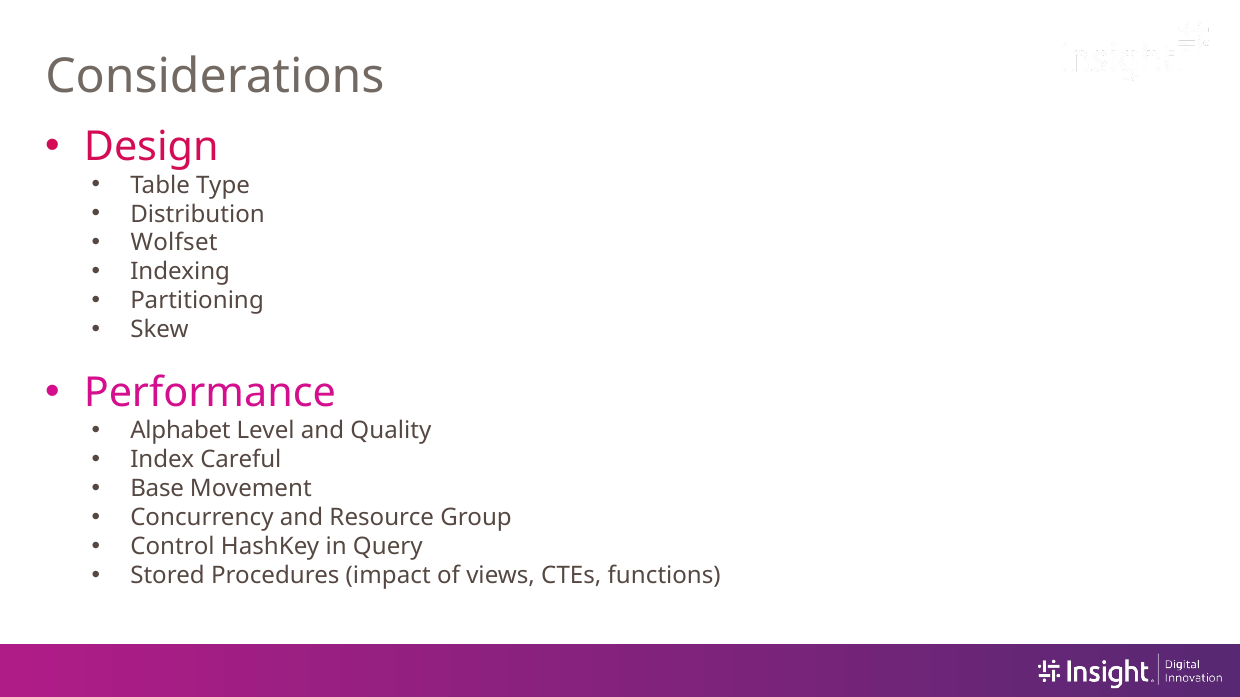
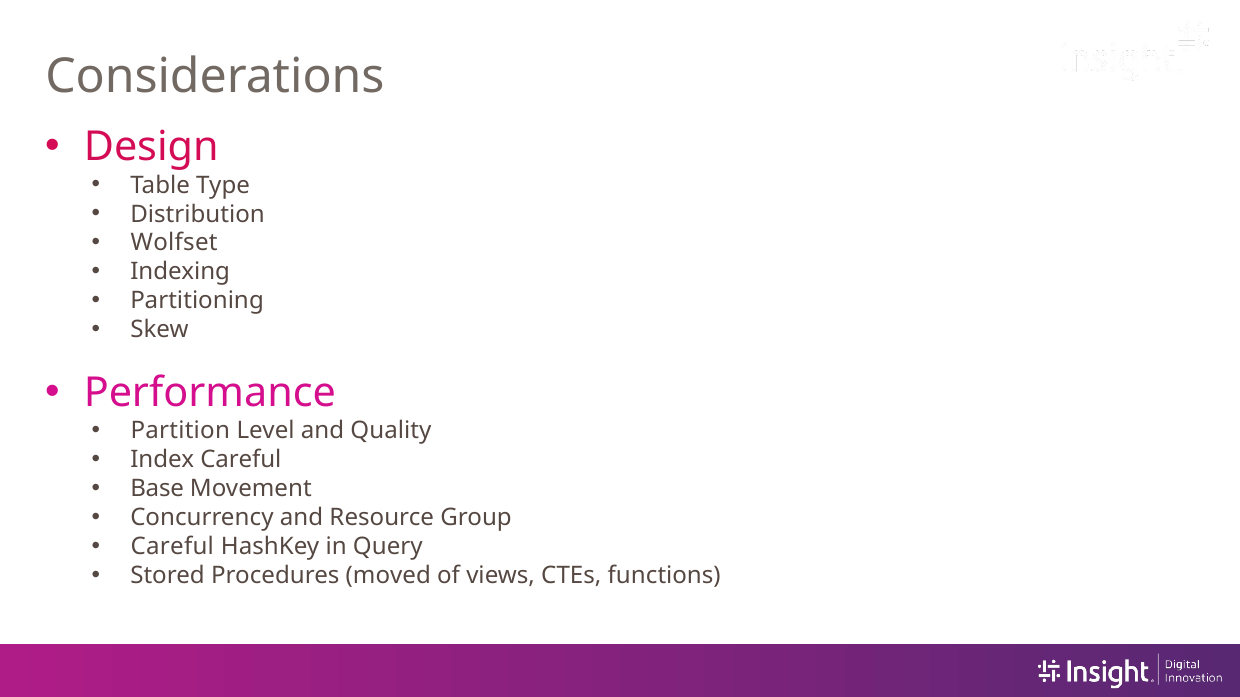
Alphabet: Alphabet -> Partition
Control at (172, 547): Control -> Careful
impact: impact -> moved
